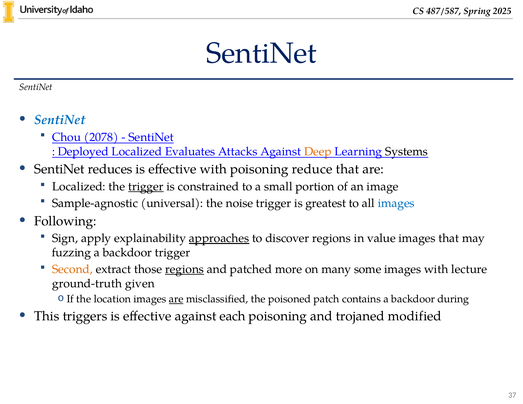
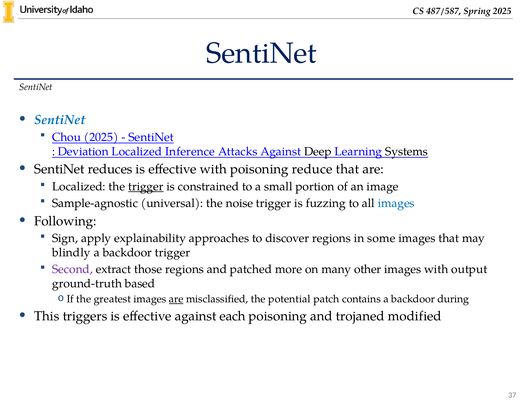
Chou 2078: 2078 -> 2025
Deployed: Deployed -> Deviation
Evaluates: Evaluates -> Inference
Deep colour: orange -> black
greatest: greatest -> fuzzing
approaches underline: present -> none
value: value -> some
fuzzing: fuzzing -> blindly
Second colour: orange -> purple
regions at (185, 269) underline: present -> none
some: some -> other
lecture: lecture -> output
given: given -> based
location: location -> greatest
poisoned: poisoned -> potential
